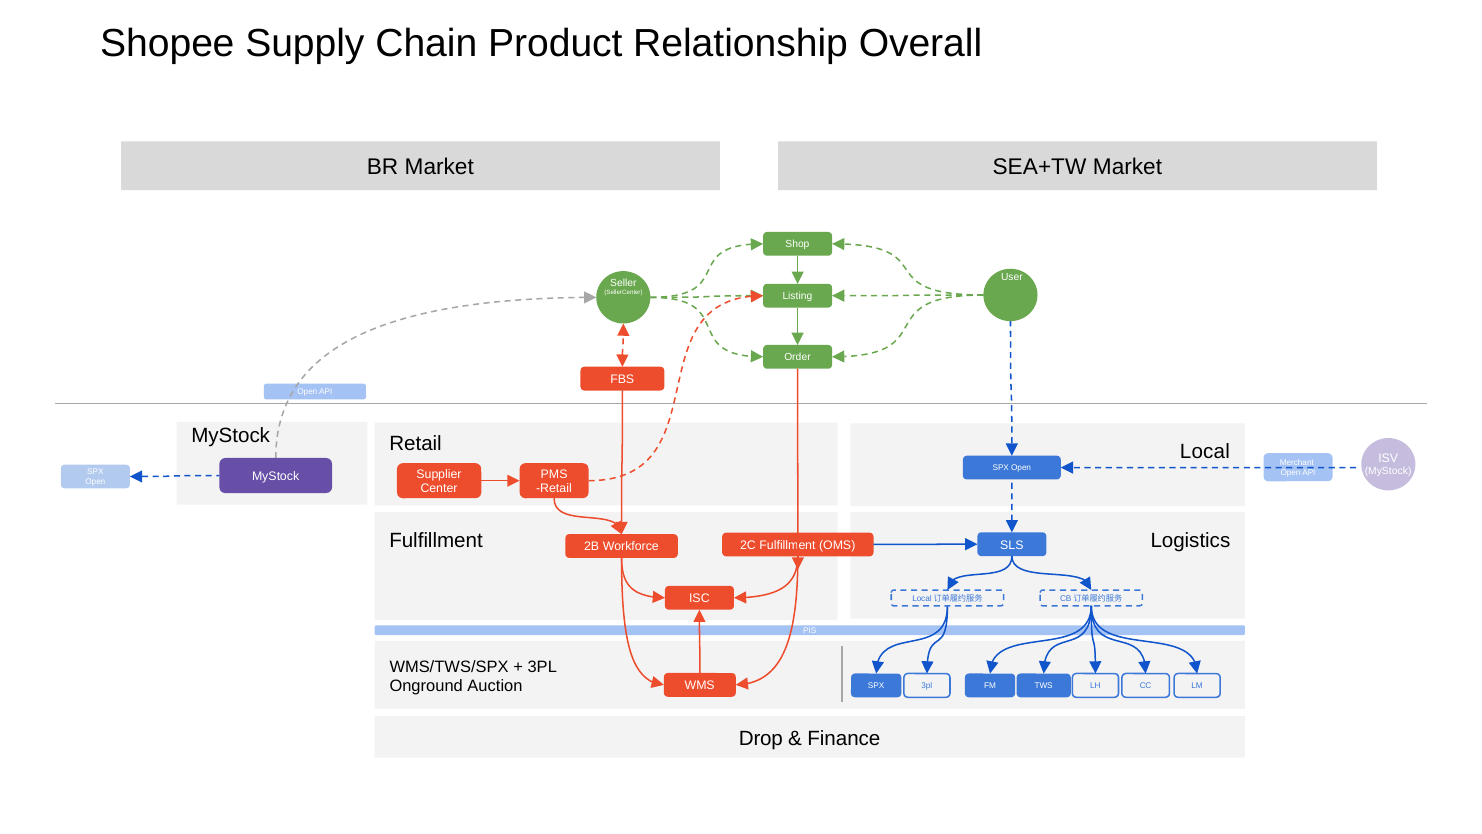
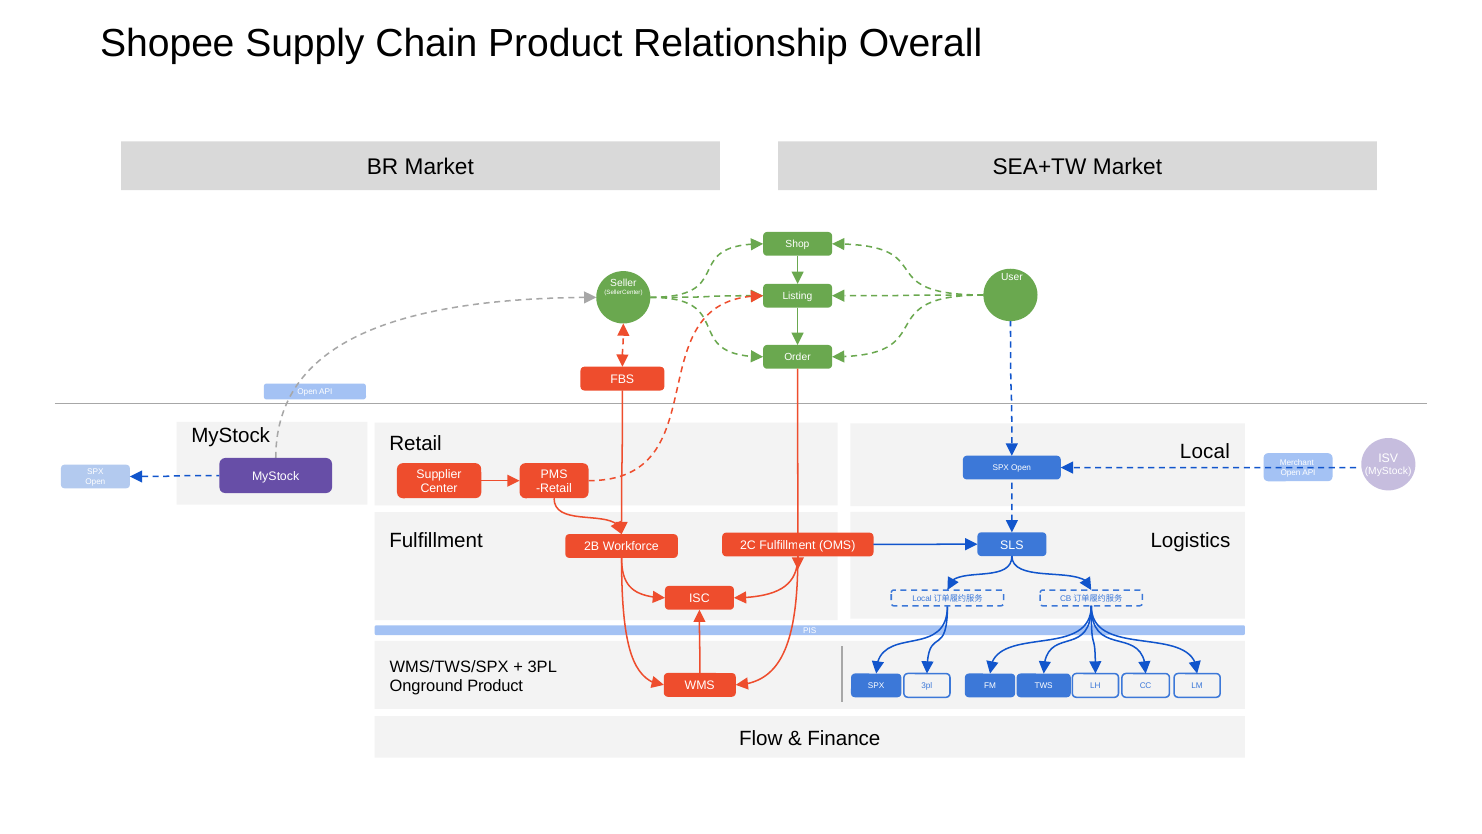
Onground Auction: Auction -> Product
Drop: Drop -> Flow
